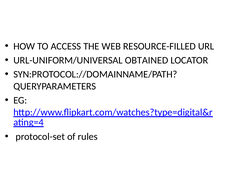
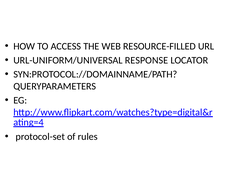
OBTAINED: OBTAINED -> RESPONSE
